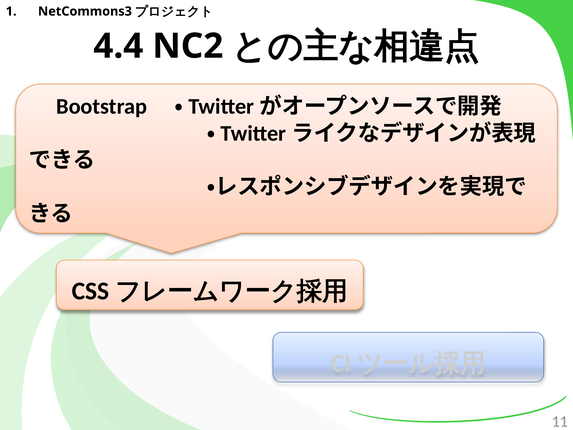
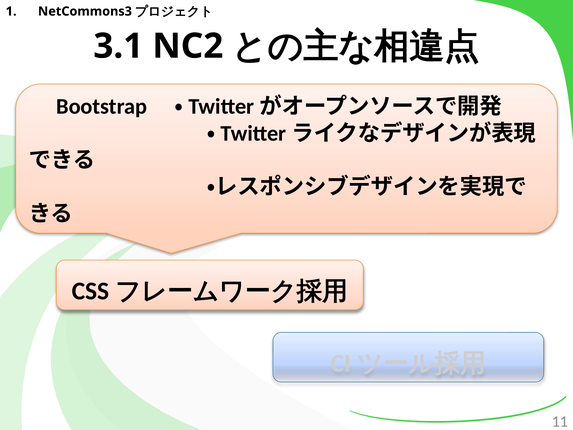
4.4: 4.4 -> 3.1
